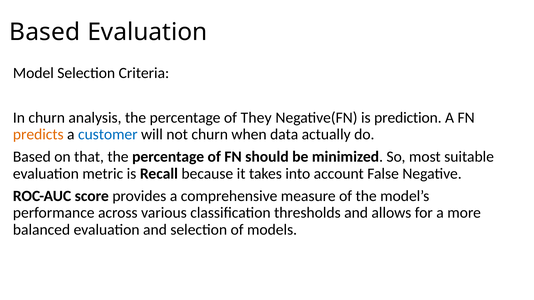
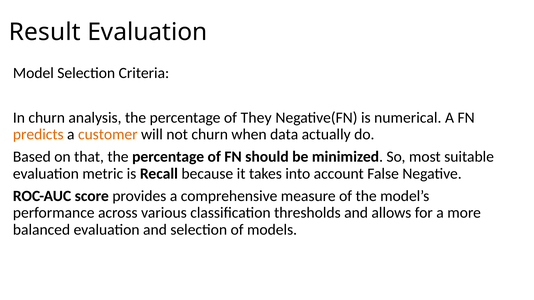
Based at (45, 32): Based -> Result
prediction: prediction -> numerical
customer colour: blue -> orange
